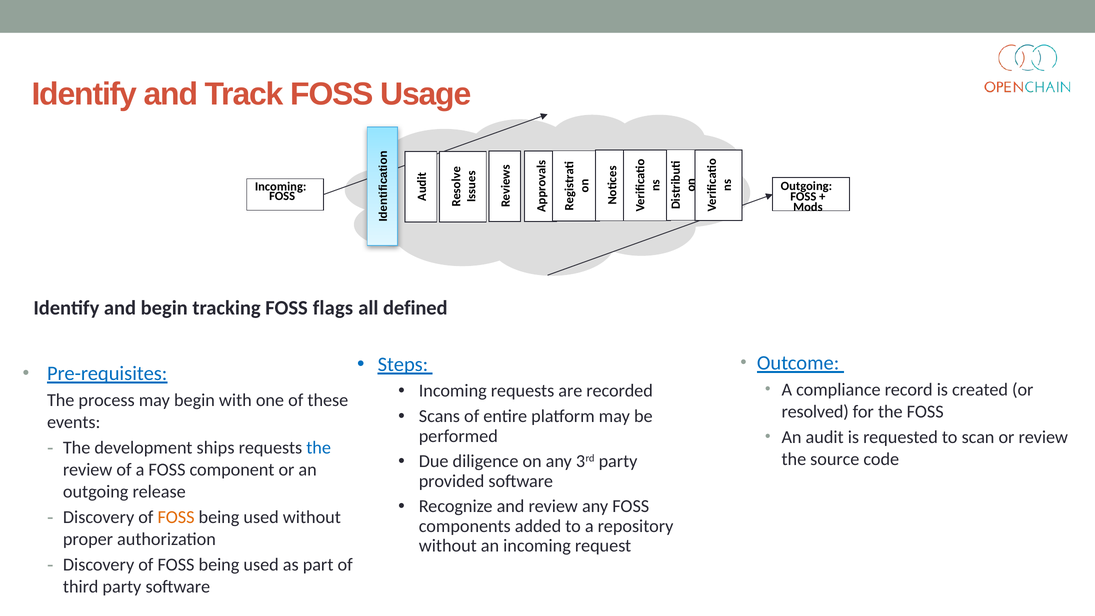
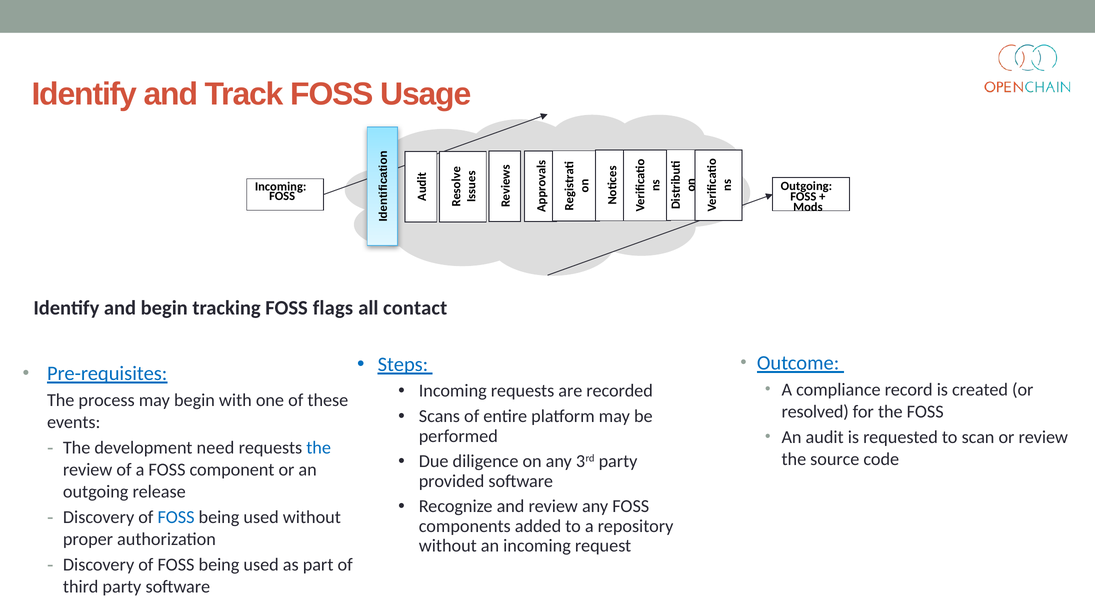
defined: defined -> contact
ships: ships -> need
FOSS at (176, 517) colour: orange -> blue
